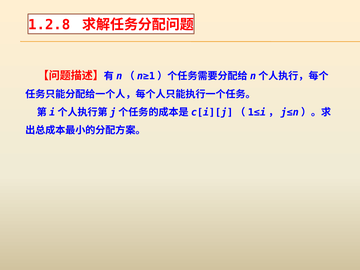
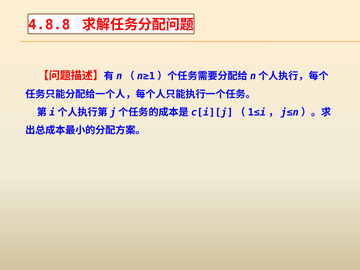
1.2.8: 1.2.8 -> 4.8.8
